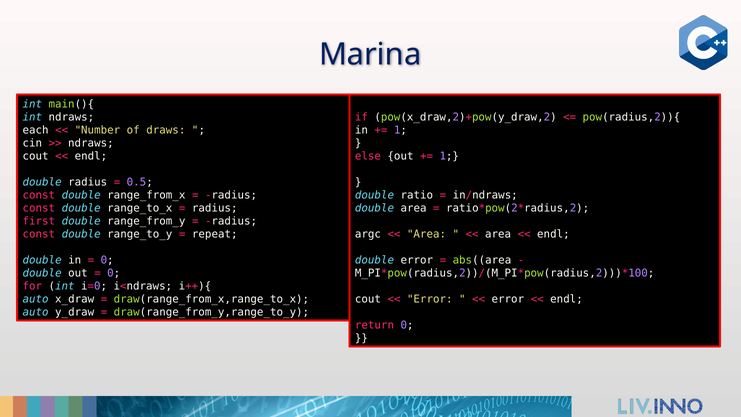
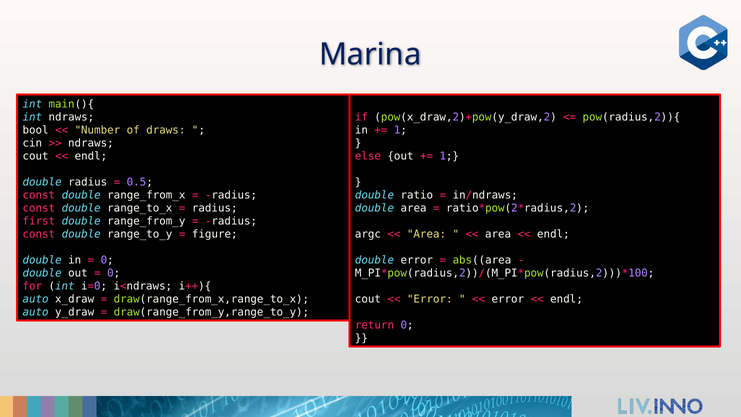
each: each -> bool
repeat: repeat -> figure
